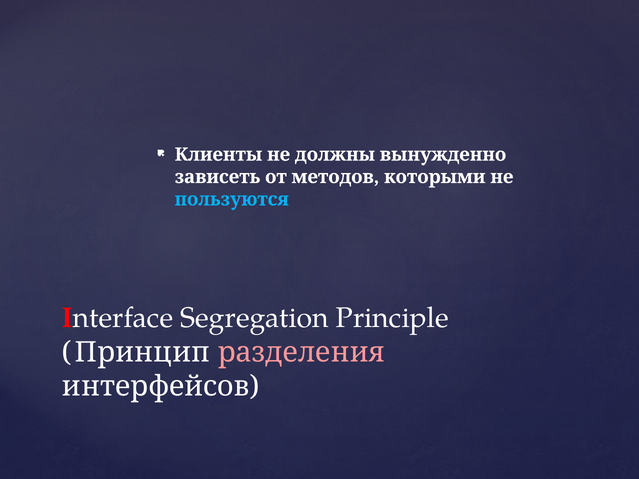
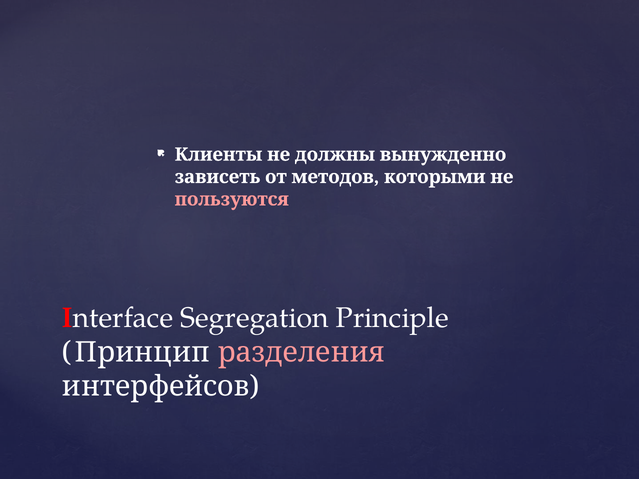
пользуются colour: light blue -> pink
